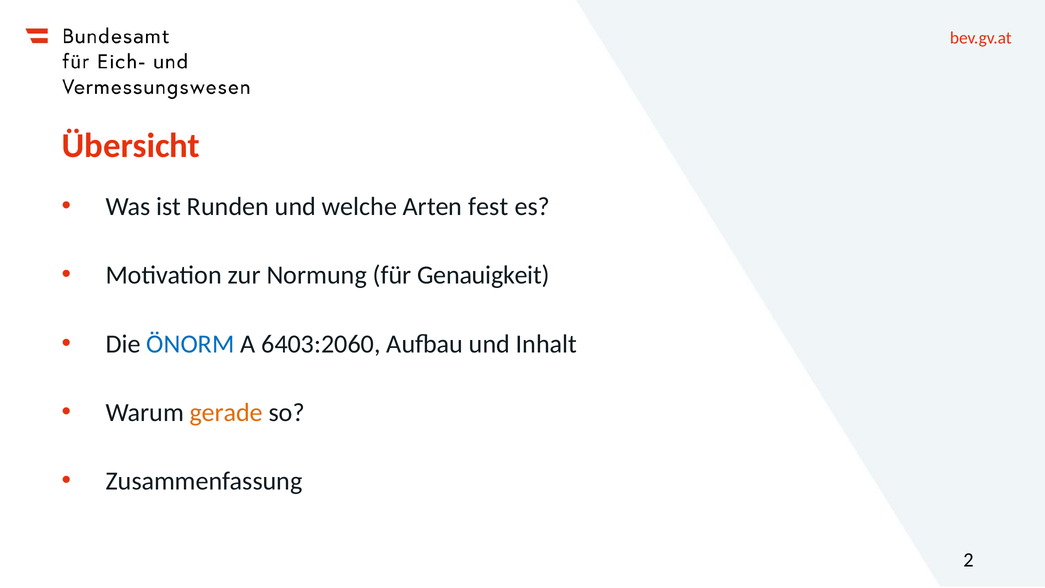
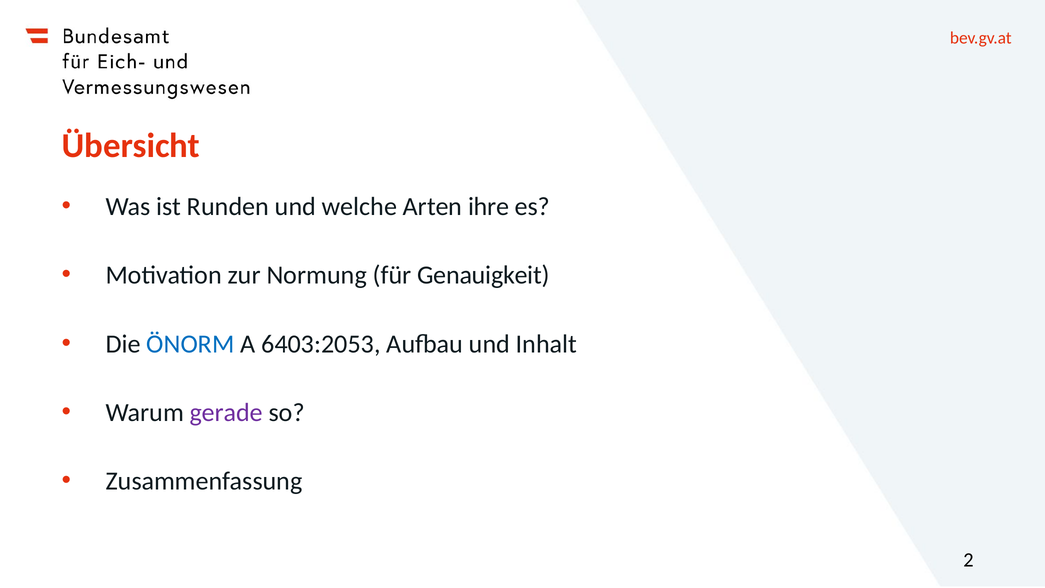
fest: fest -> ihre
6403:2060: 6403:2060 -> 6403:2053
gerade colour: orange -> purple
